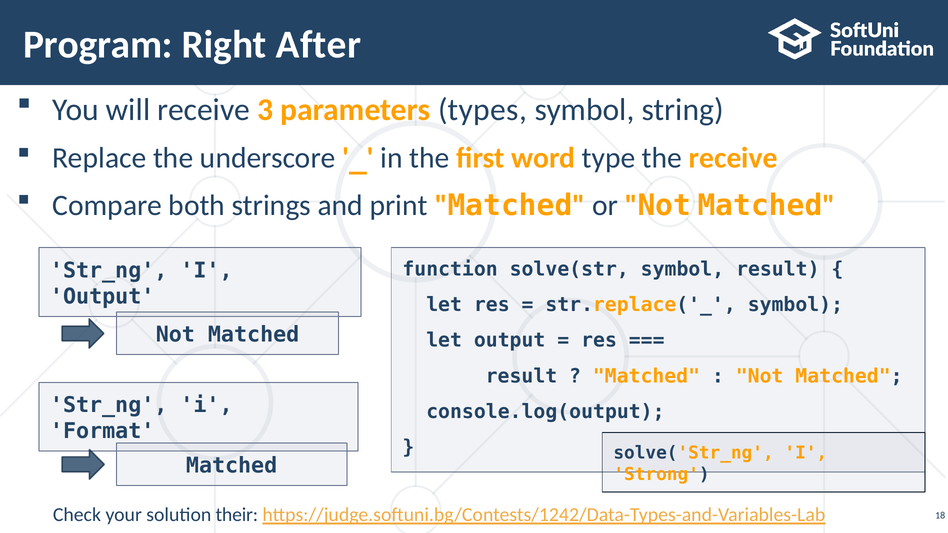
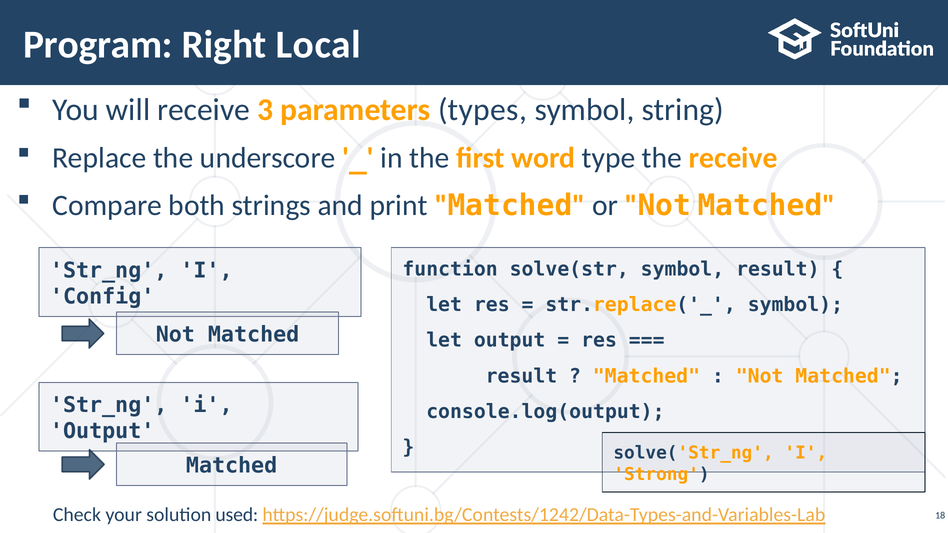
After: After -> Local
Output at (102, 297): Output -> Config
Format at (102, 431): Format -> Output
their: their -> used
